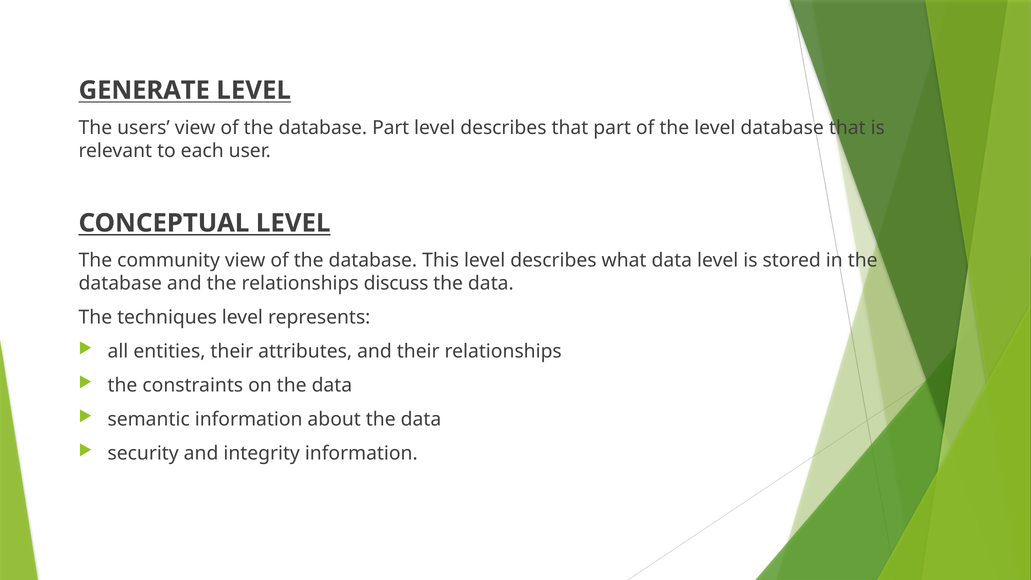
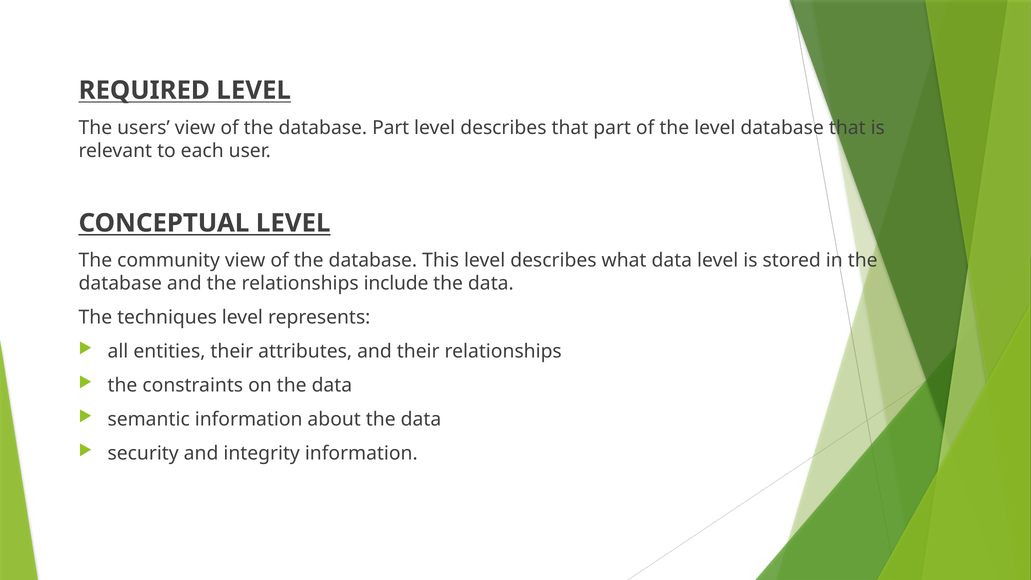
GENERATE: GENERATE -> REQUIRED
discuss: discuss -> include
